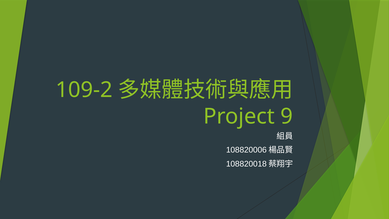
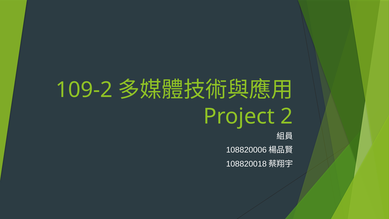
9: 9 -> 2
